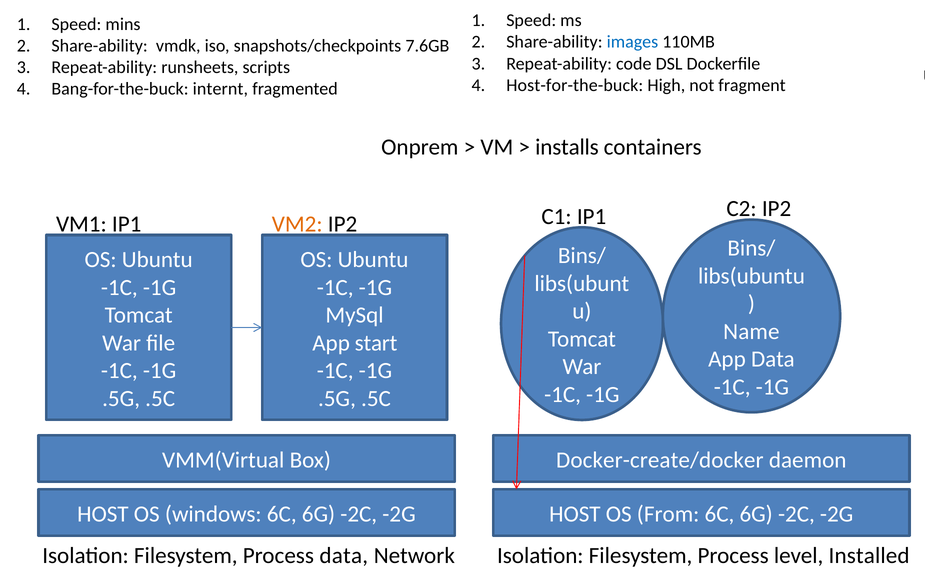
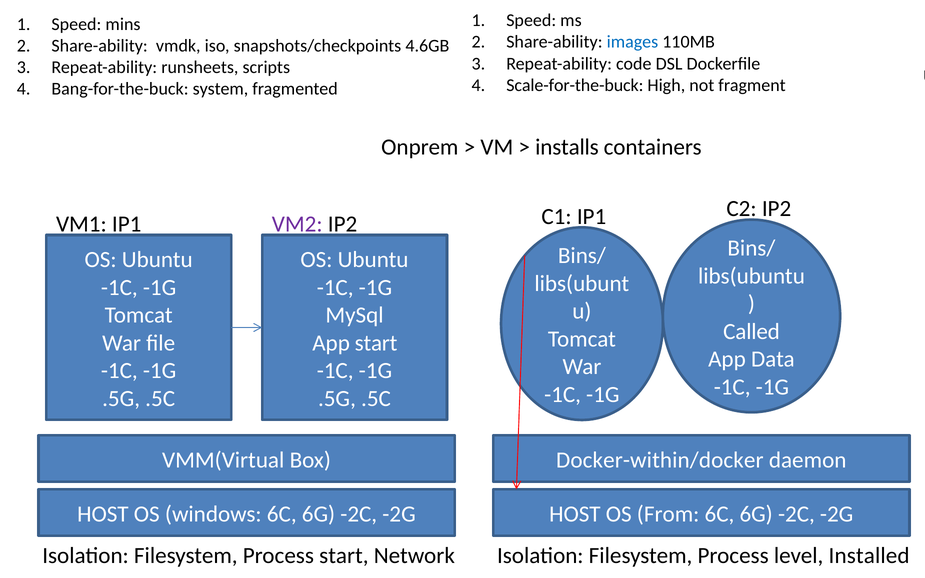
7.6GB: 7.6GB -> 4.6GB
Host-for-the-buck: Host-for-the-buck -> Scale-for-the-buck
internt: internt -> system
VM2 colour: orange -> purple
Name: Name -> Called
Docker-create/docker: Docker-create/docker -> Docker-within/docker
Process data: data -> start
